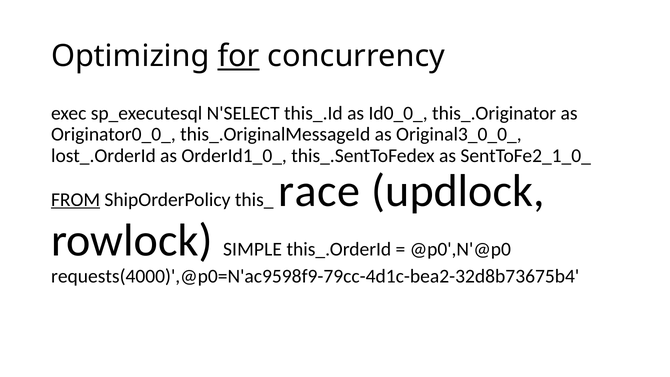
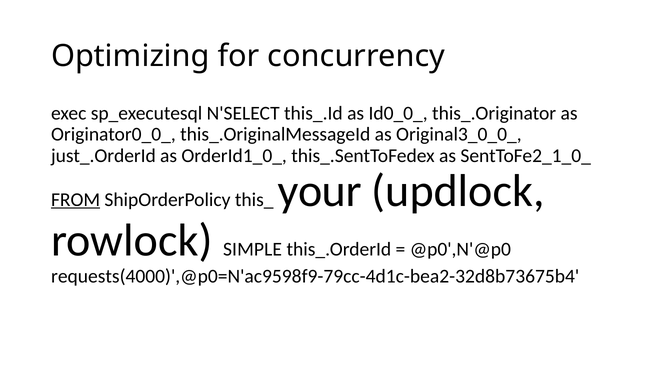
for underline: present -> none
lost_.OrderId: lost_.OrderId -> just_.OrderId
race: race -> your
